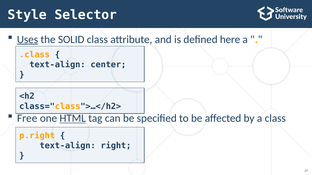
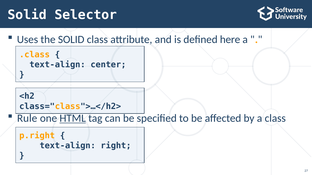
Style at (27, 15): Style -> Solid
Uses underline: present -> none
Free: Free -> Rule
